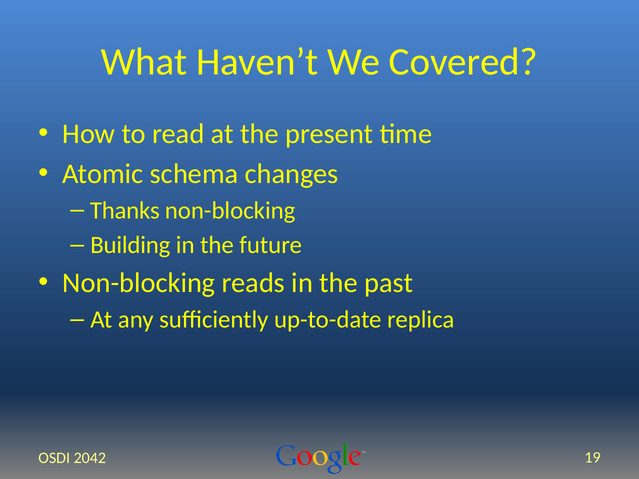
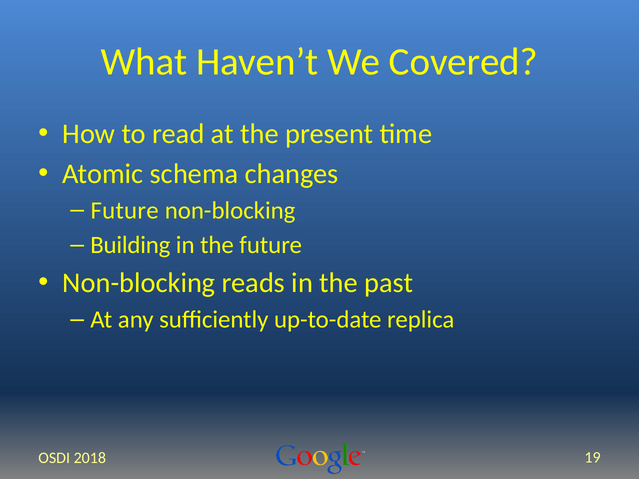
Thanks at (125, 211): Thanks -> Future
2042: 2042 -> 2018
